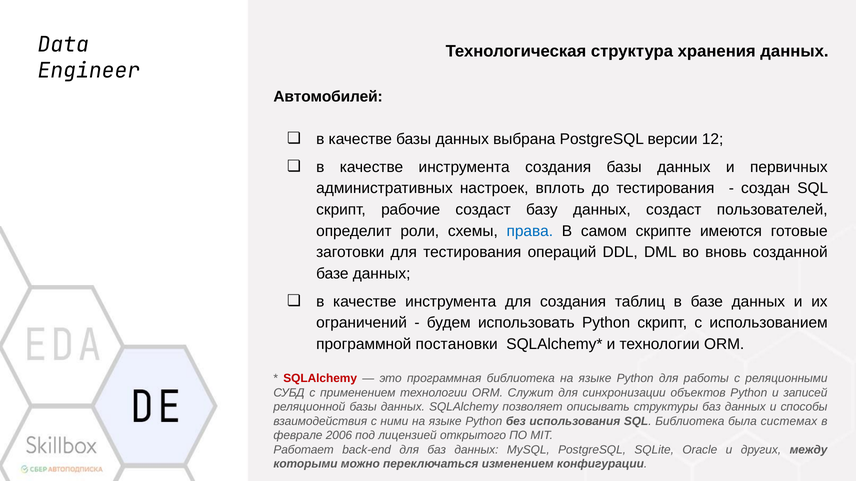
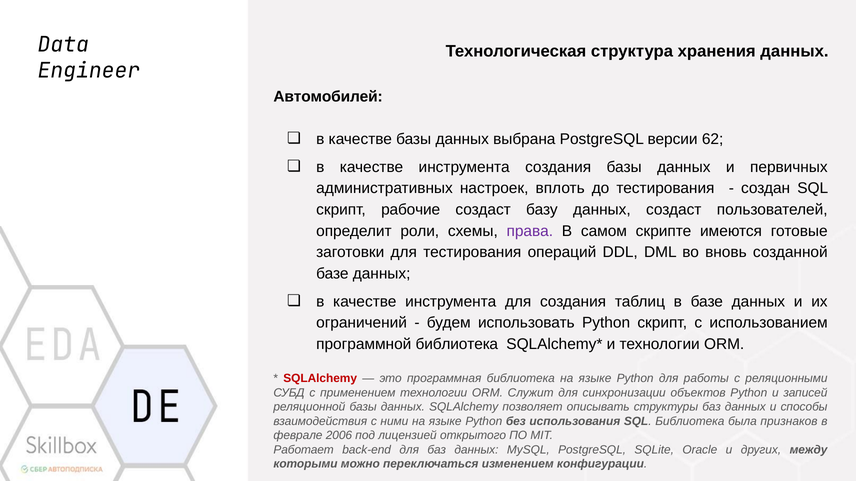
12: 12 -> 62
права colour: blue -> purple
программной постановки: постановки -> библиотека
системах: системах -> признаков
